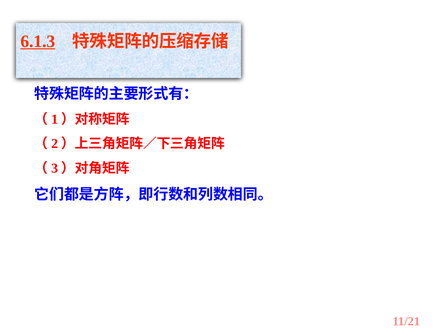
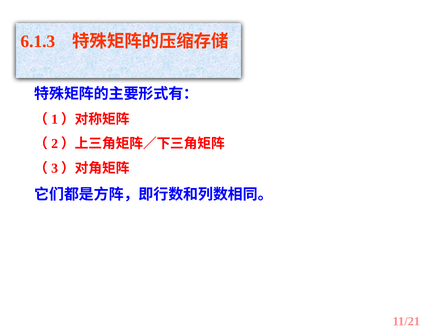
6.1.3 underline: present -> none
